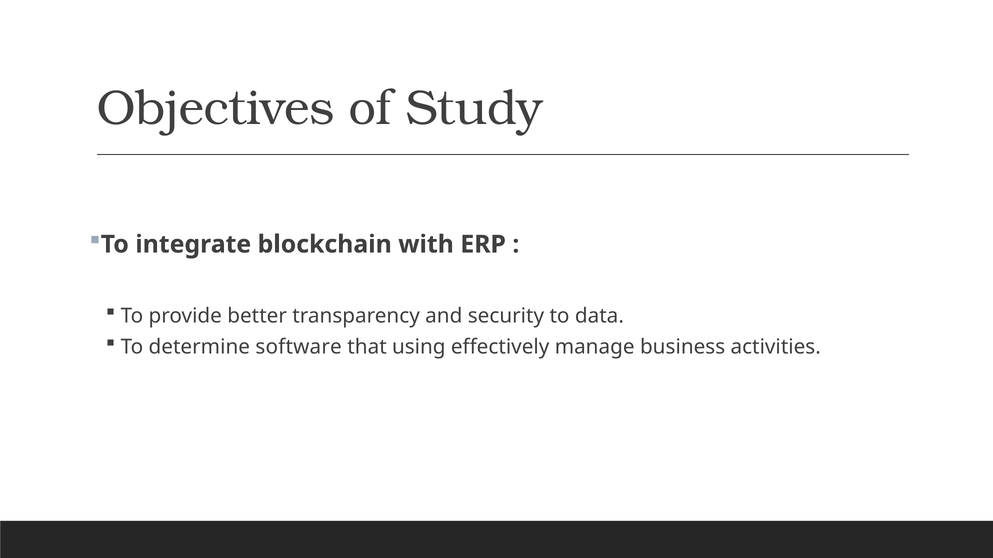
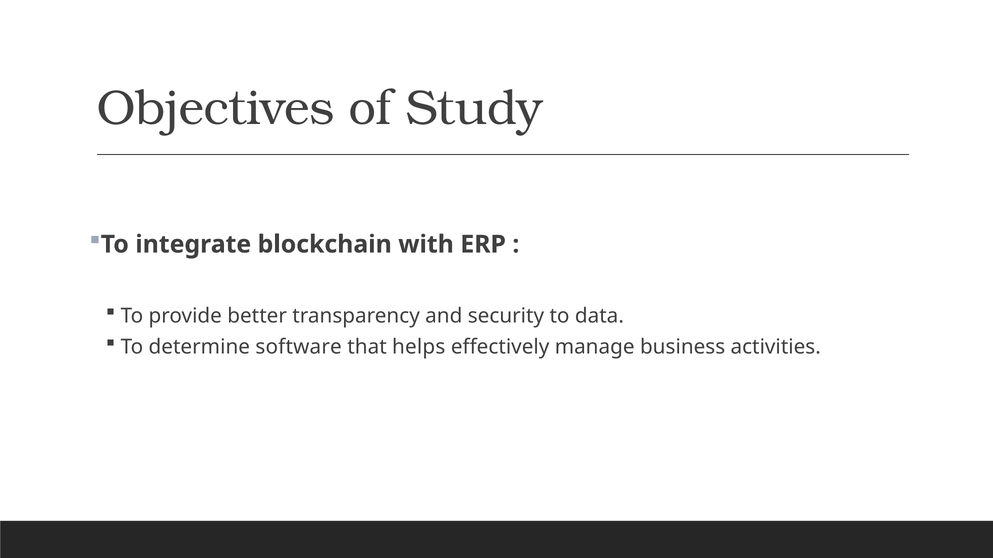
using: using -> helps
